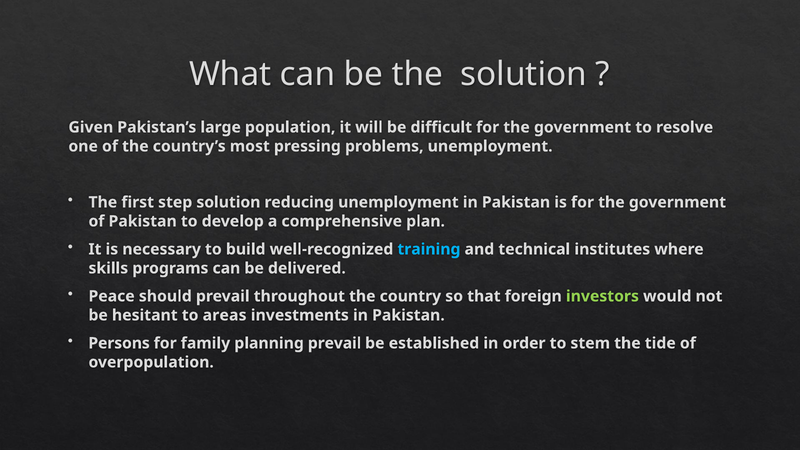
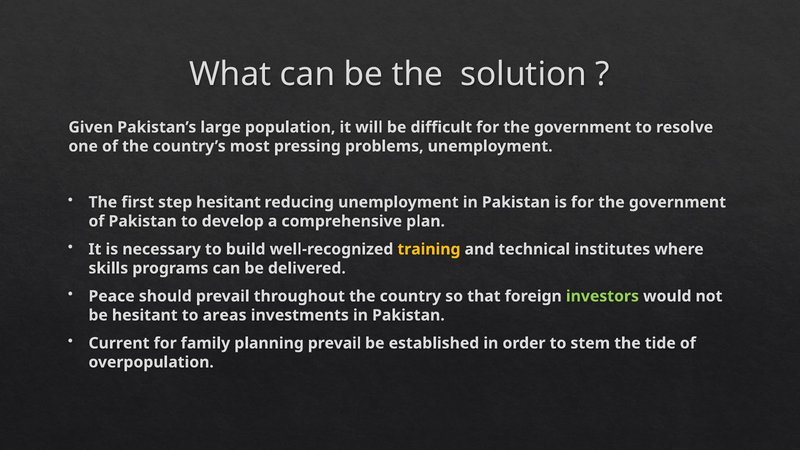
step solution: solution -> hesitant
training colour: light blue -> yellow
Persons: Persons -> Current
